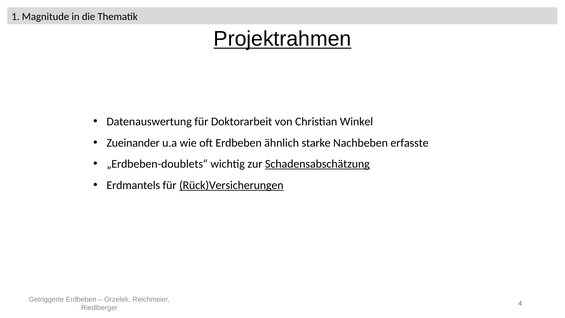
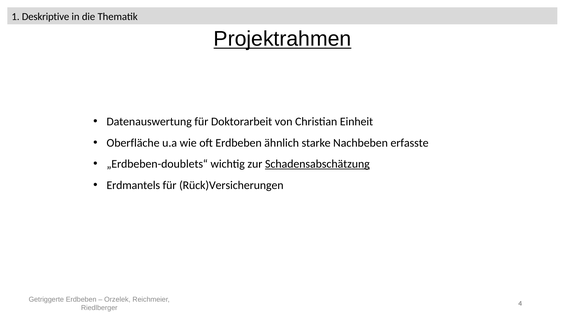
Magnitude: Magnitude -> Deskriptive
Winkel: Winkel -> Einheit
Zueinander: Zueinander -> Oberfläche
Rück)Versicherungen underline: present -> none
